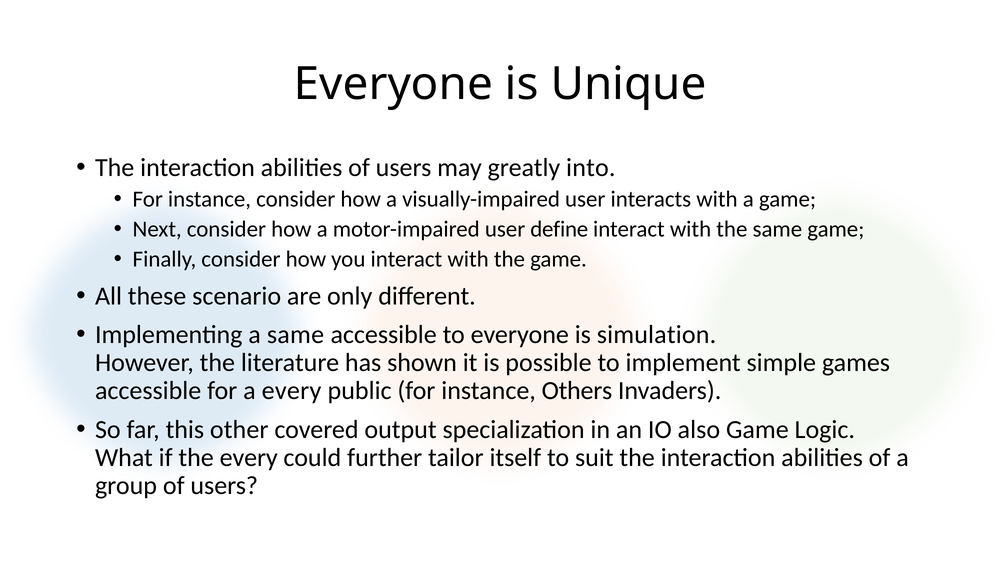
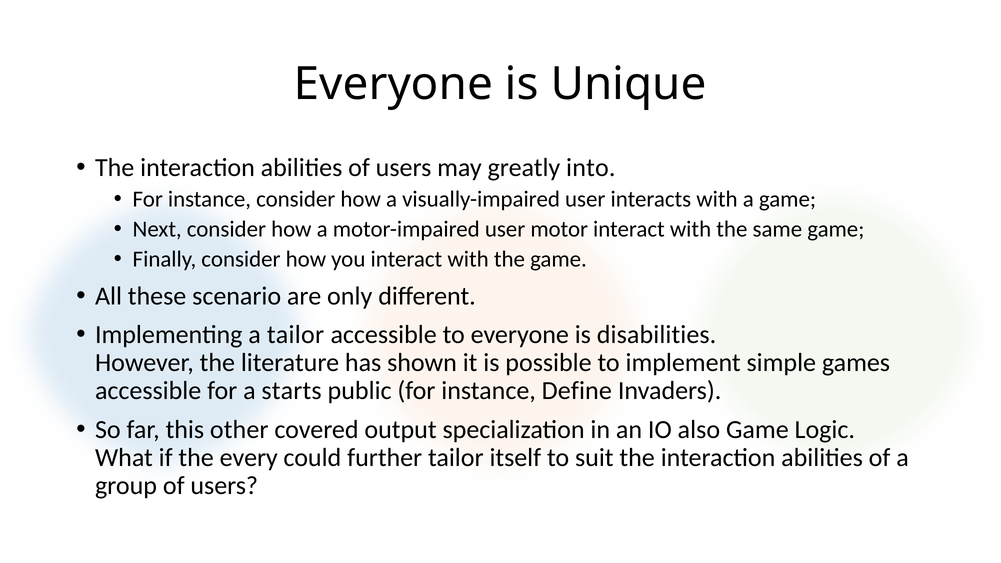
define: define -> motor
a same: same -> tailor
simulation: simulation -> disabilities
a every: every -> starts
Others: Others -> Define
